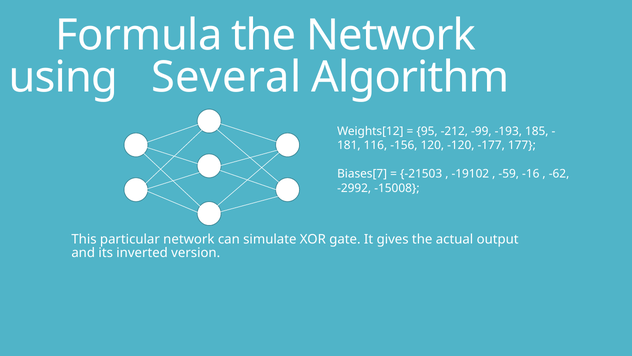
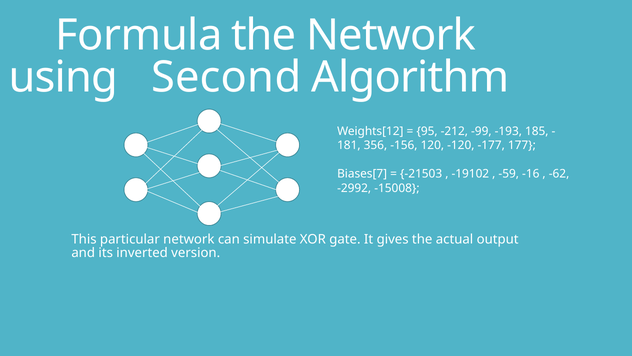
Several: Several -> Second
116: 116 -> 356
